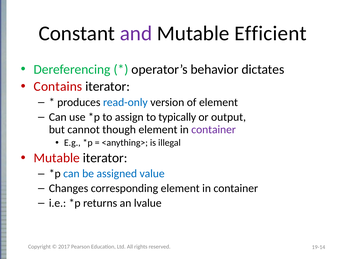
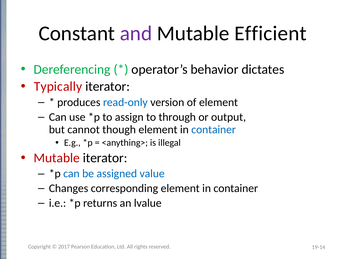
Contains: Contains -> Typically
typically: typically -> through
container at (214, 130) colour: purple -> blue
